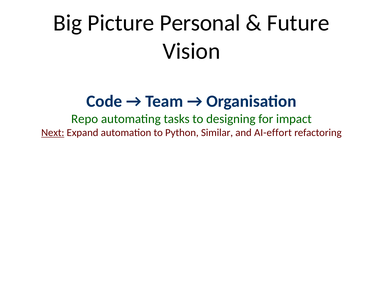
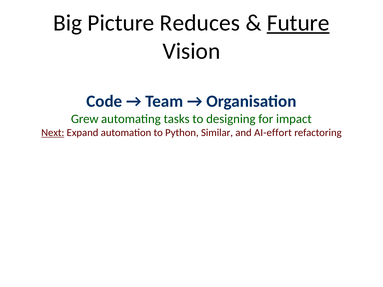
Personal: Personal -> Reduces
Future underline: none -> present
Repo: Repo -> Grew
